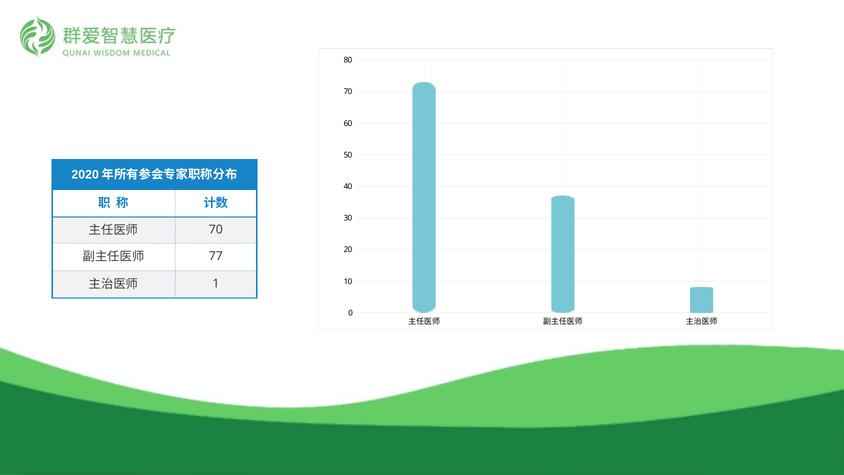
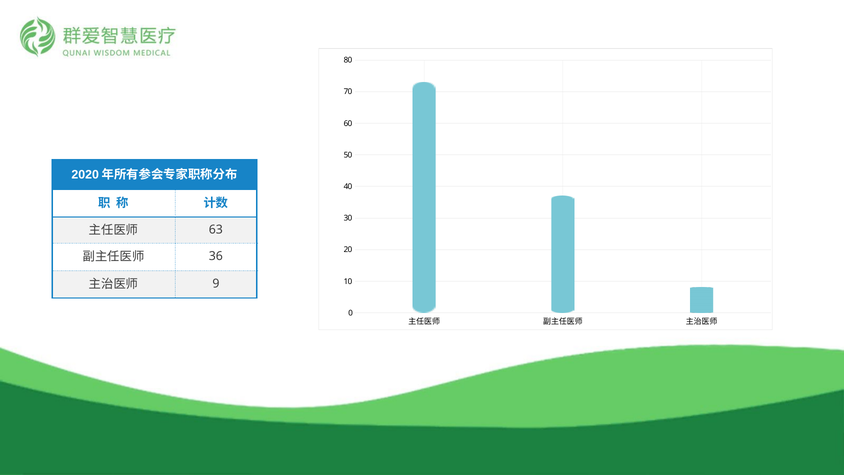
70 at (216, 229): 70 -> 63
77: 77 -> 36
1: 1 -> 9
